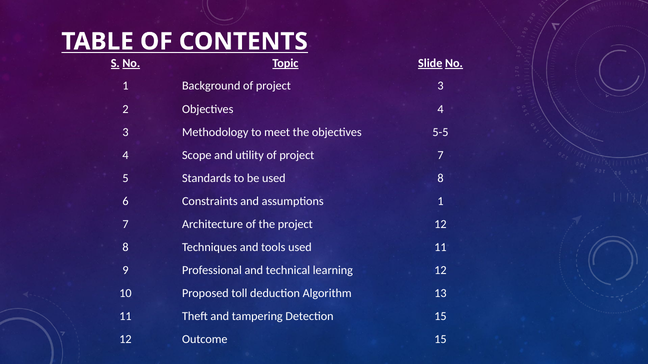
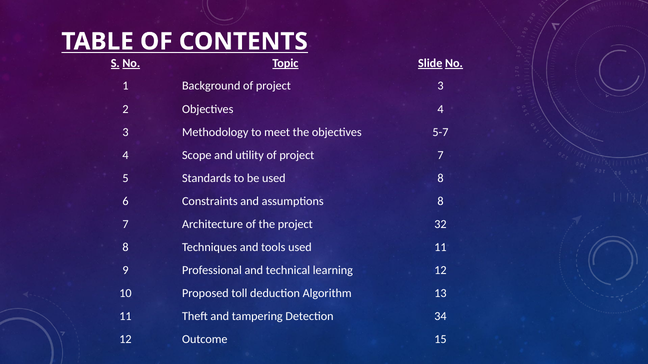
5-5: 5-5 -> 5-7
assumptions 1: 1 -> 8
project 12: 12 -> 32
Detection 15: 15 -> 34
